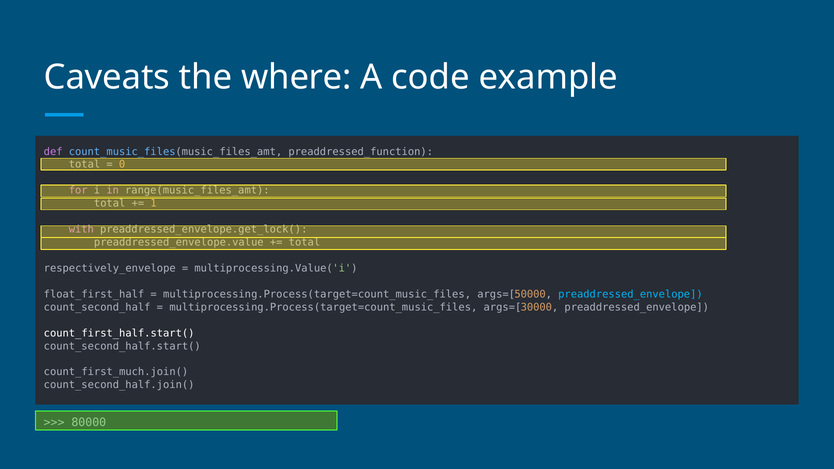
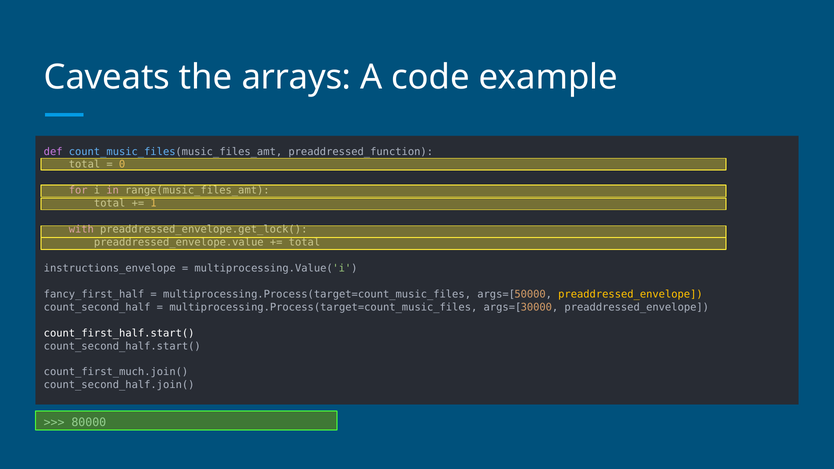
where: where -> arrays
respectively_envelope: respectively_envelope -> instructions_envelope
float_first_half: float_first_half -> fancy_first_half
preaddressed_envelope at (630, 294) colour: light blue -> yellow
